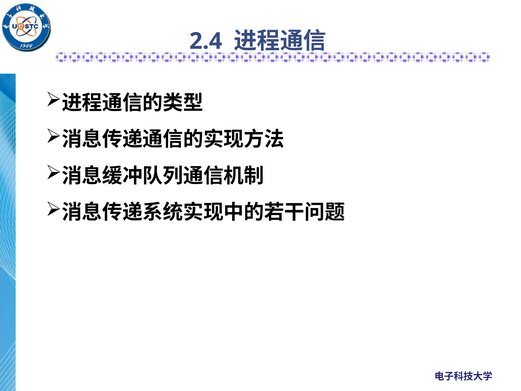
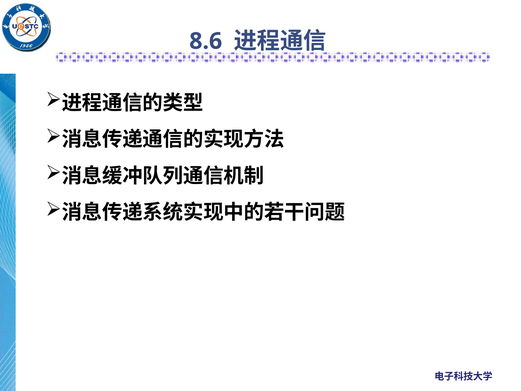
2.4: 2.4 -> 8.6
